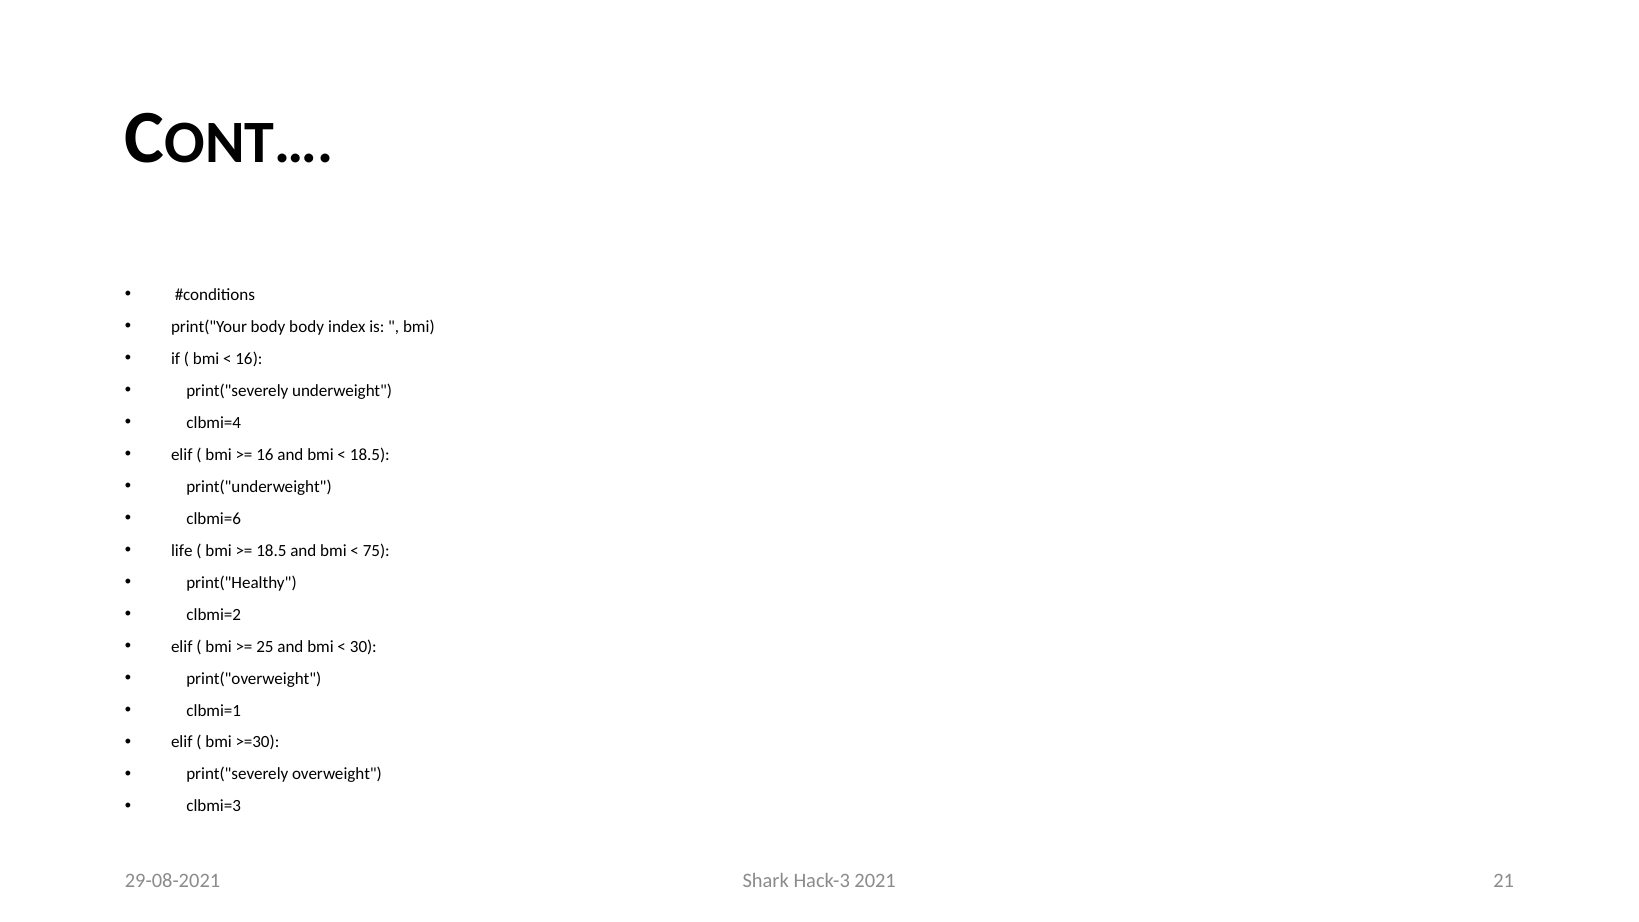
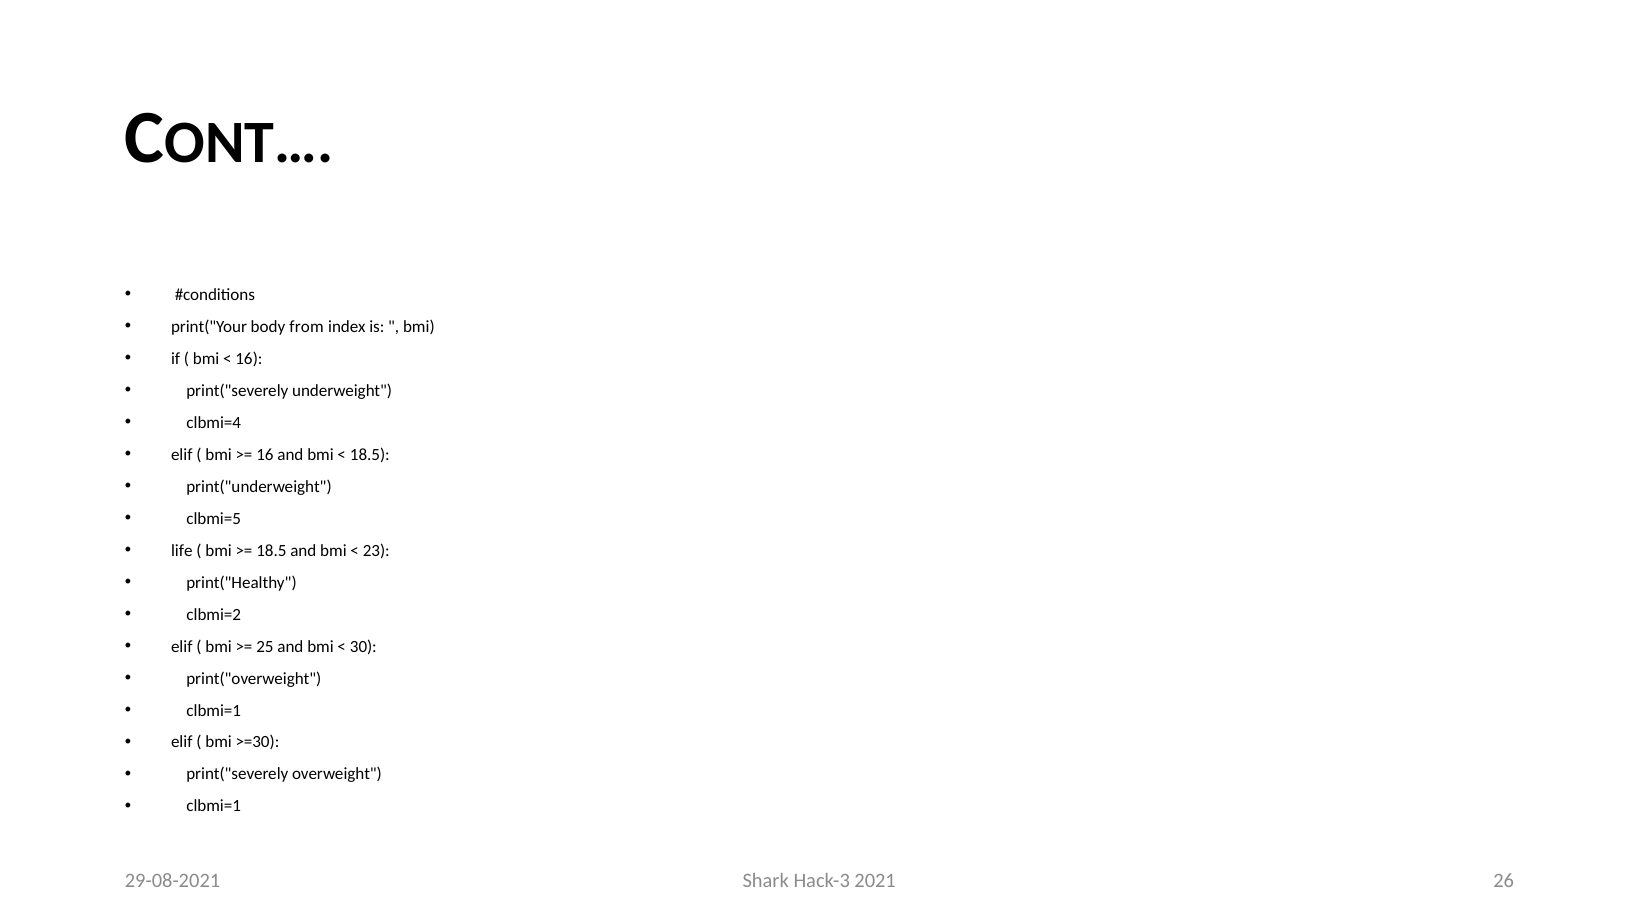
body body: body -> from
clbmi=6: clbmi=6 -> clbmi=5
75: 75 -> 23
clbmi=3 at (214, 806): clbmi=3 -> clbmi=1
21: 21 -> 26
